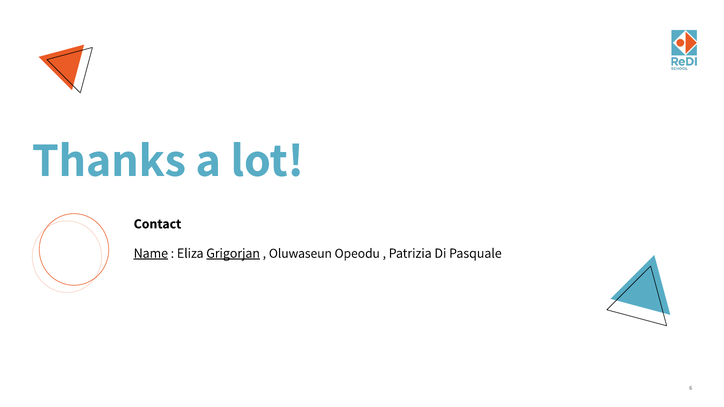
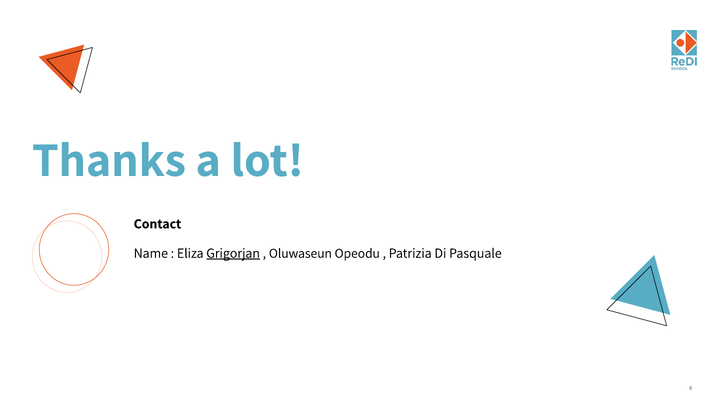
Name underline: present -> none
